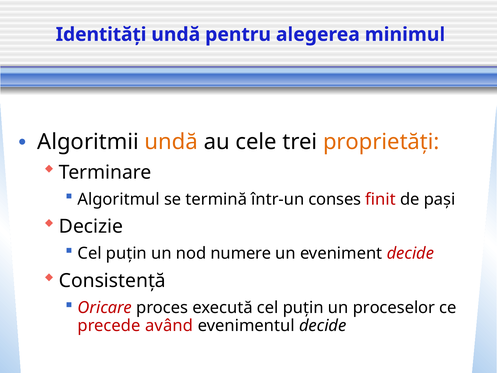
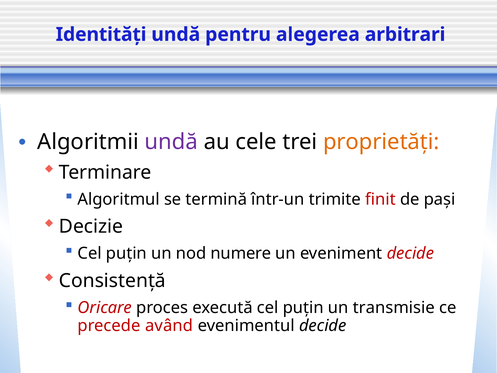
minimul: minimul -> arbitrari
undă at (171, 142) colour: orange -> purple
conses: conses -> trimite
proceselor: proceselor -> transmisie
